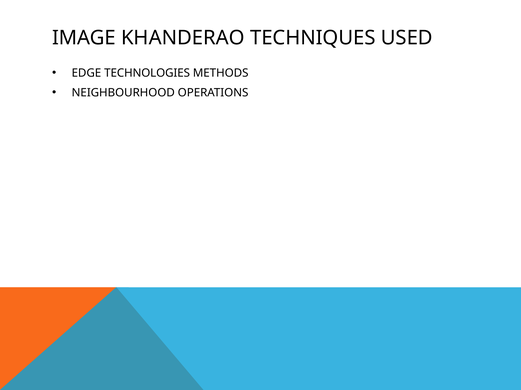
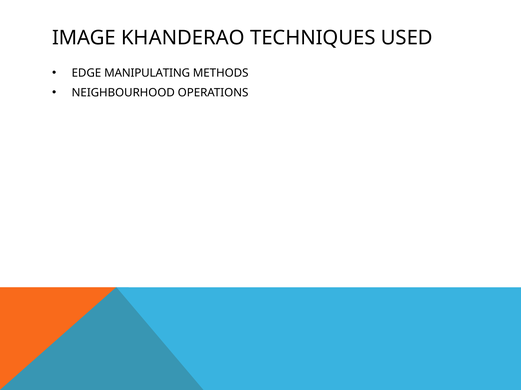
TECHNOLOGIES: TECHNOLOGIES -> MANIPULATING
